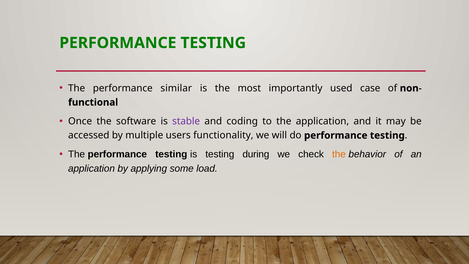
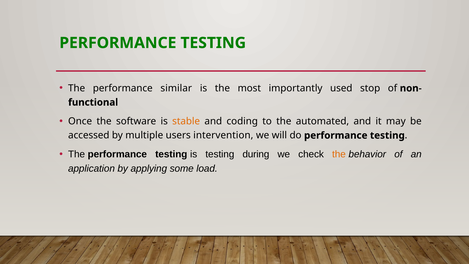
case: case -> stop
stable colour: purple -> orange
the application: application -> automated
functionality: functionality -> intervention
